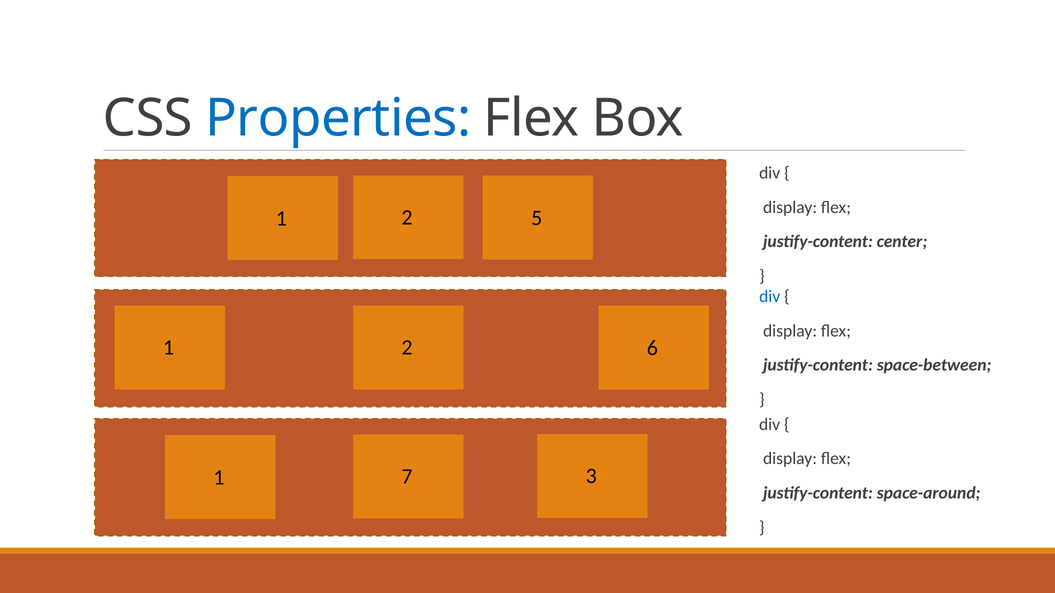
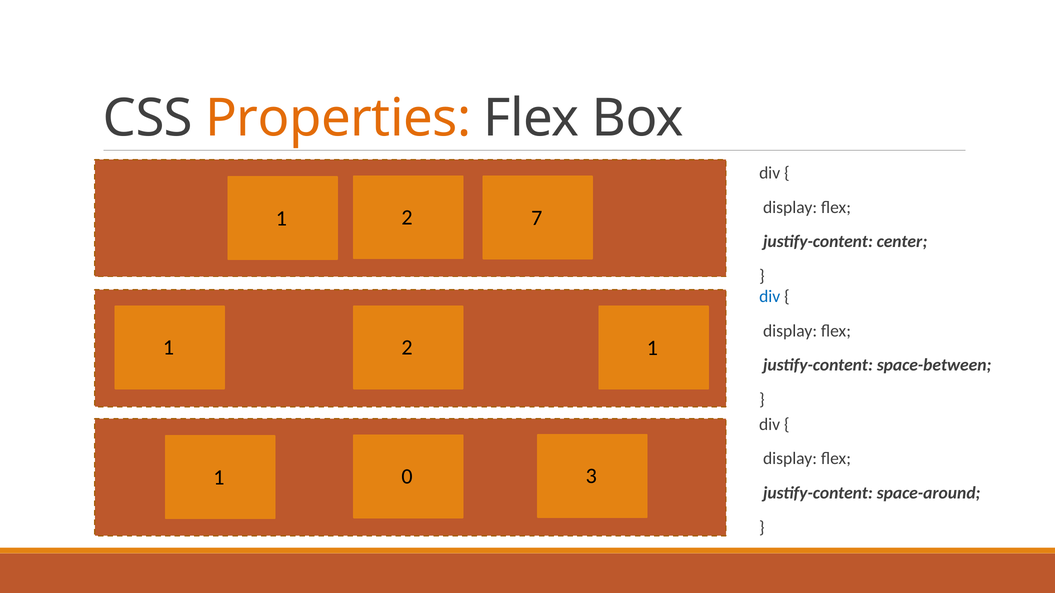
Properties colour: blue -> orange
5: 5 -> 7
2 6: 6 -> 1
7: 7 -> 0
